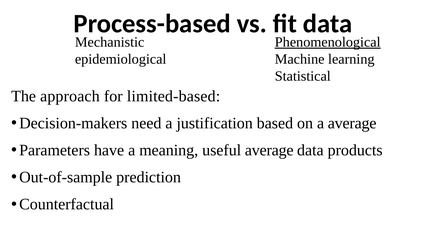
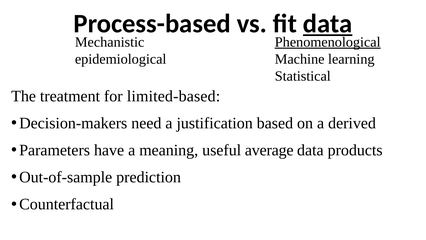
data at (328, 24) underline: none -> present
approach: approach -> treatment
a average: average -> derived
